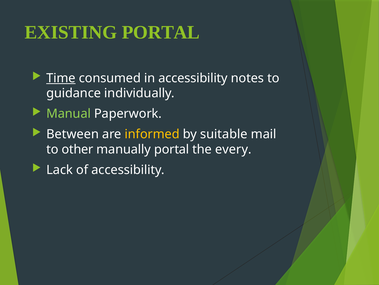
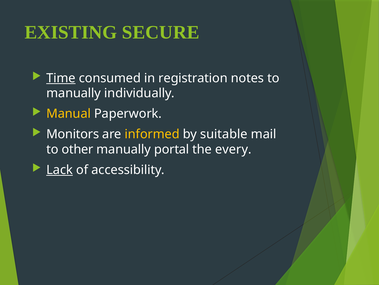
EXISTING PORTAL: PORTAL -> SECURE
in accessibility: accessibility -> registration
guidance at (74, 93): guidance -> manually
Manual colour: light green -> yellow
Between: Between -> Monitors
Lack underline: none -> present
